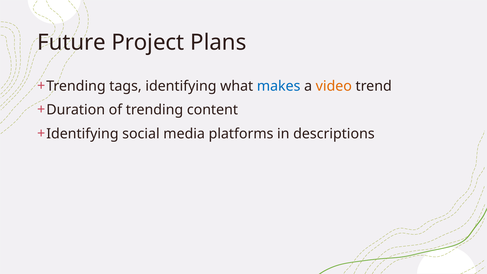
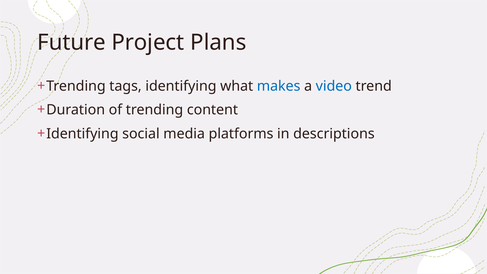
video colour: orange -> blue
